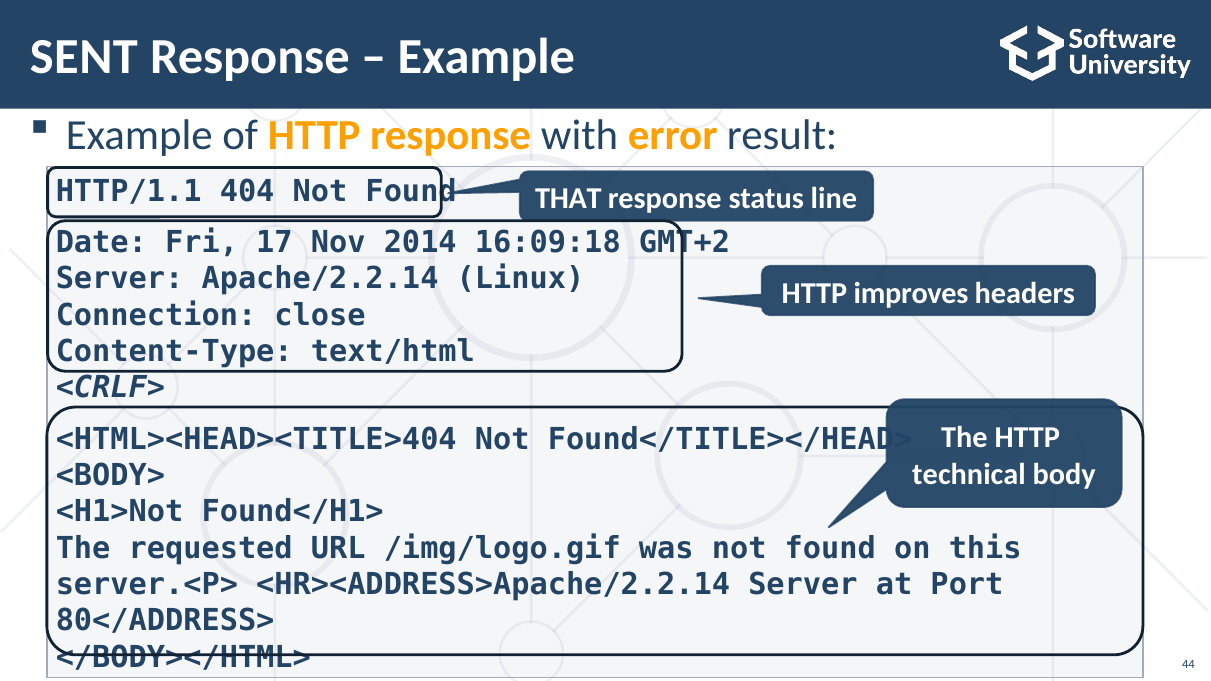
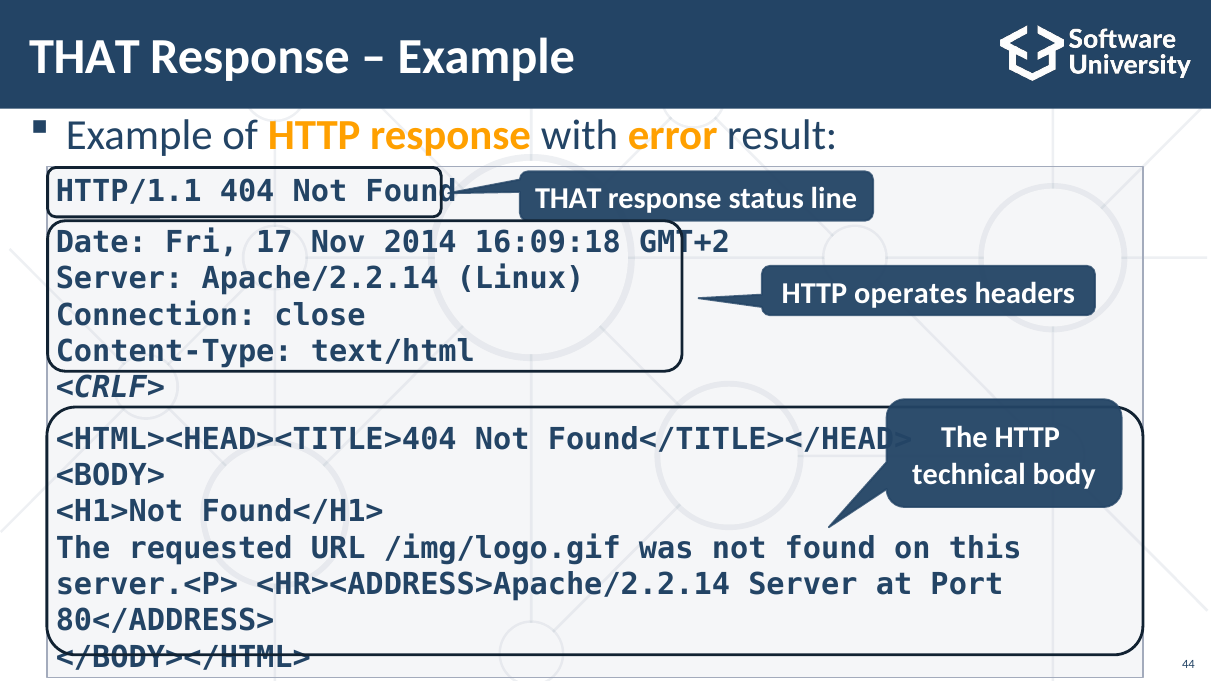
SENT at (84, 57): SENT -> THAT
improves: improves -> operates
